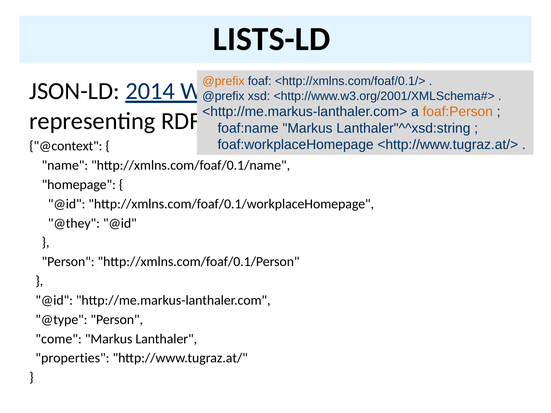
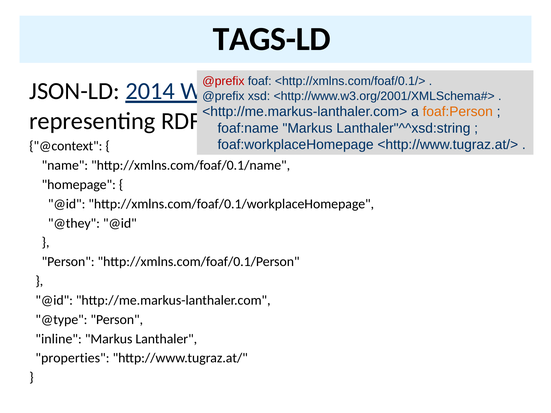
LISTS-LD: LISTS-LD -> TAGS-LD
@prefix at (223, 81) colour: orange -> red
come: come -> inline
